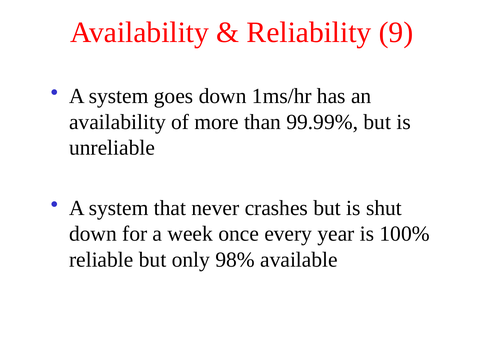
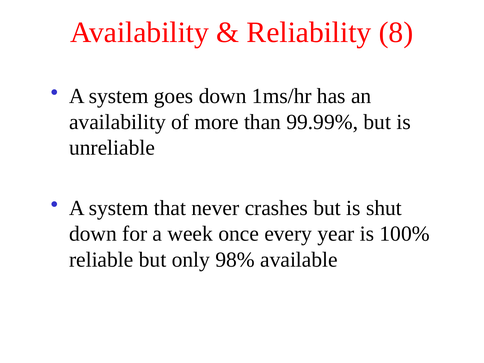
9: 9 -> 8
